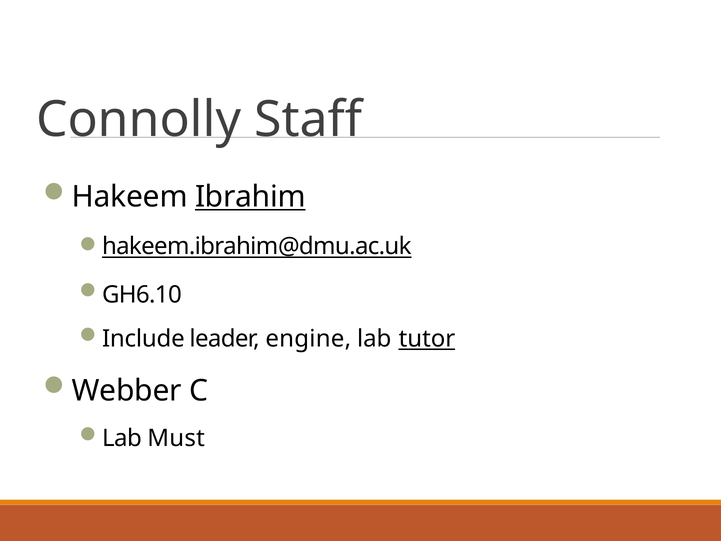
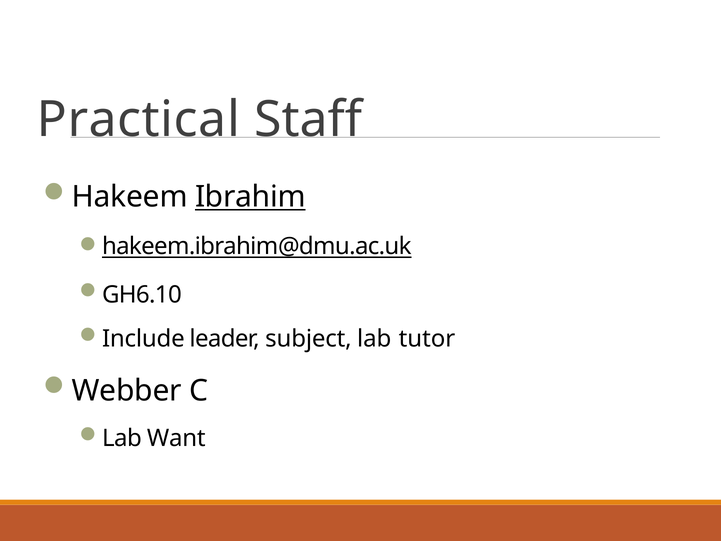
Connolly: Connolly -> Practical
engine: engine -> subject
tutor underline: present -> none
Must: Must -> Want
